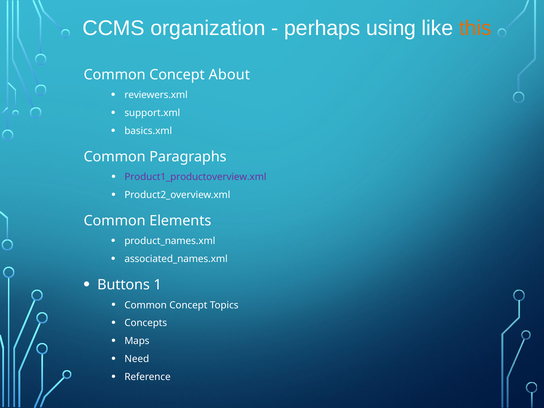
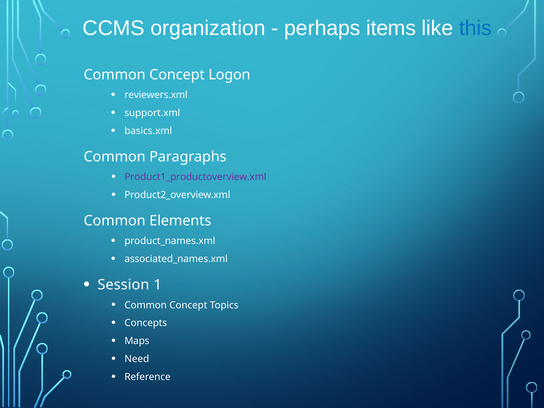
using: using -> items
this colour: orange -> blue
About: About -> Logon
Buttons: Buttons -> Session
